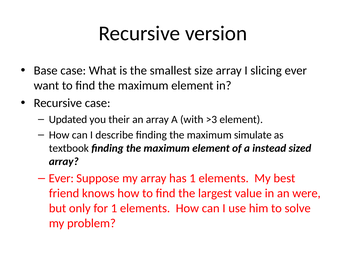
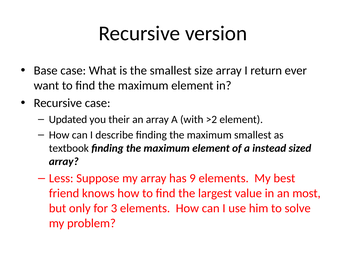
slicing: slicing -> return
>3: >3 -> >2
maximum simulate: simulate -> smallest
Ever at (61, 179): Ever -> Less
has 1: 1 -> 9
were: were -> most
for 1: 1 -> 3
